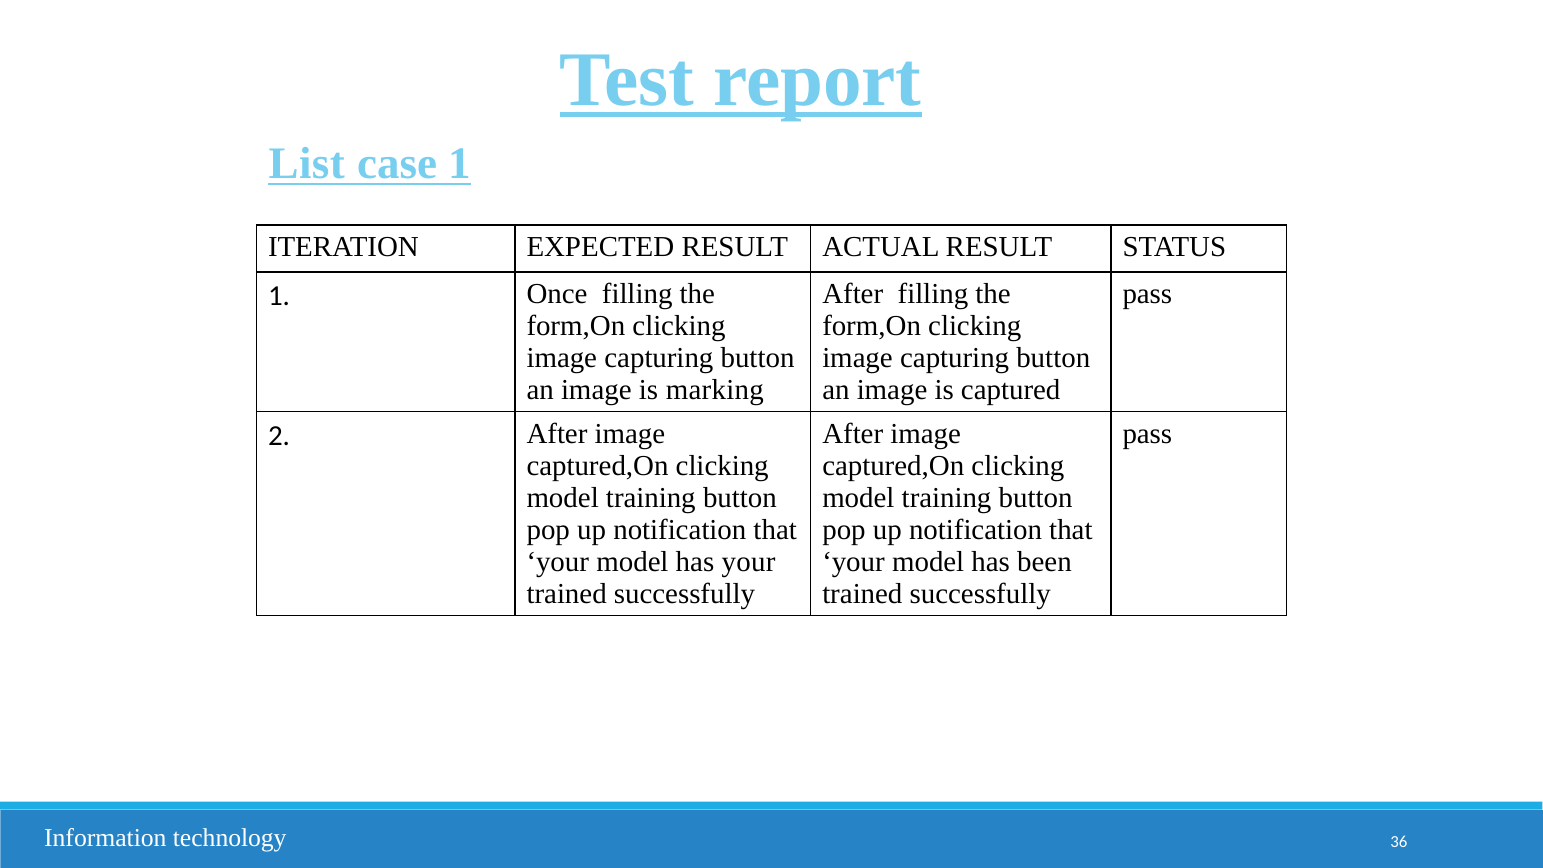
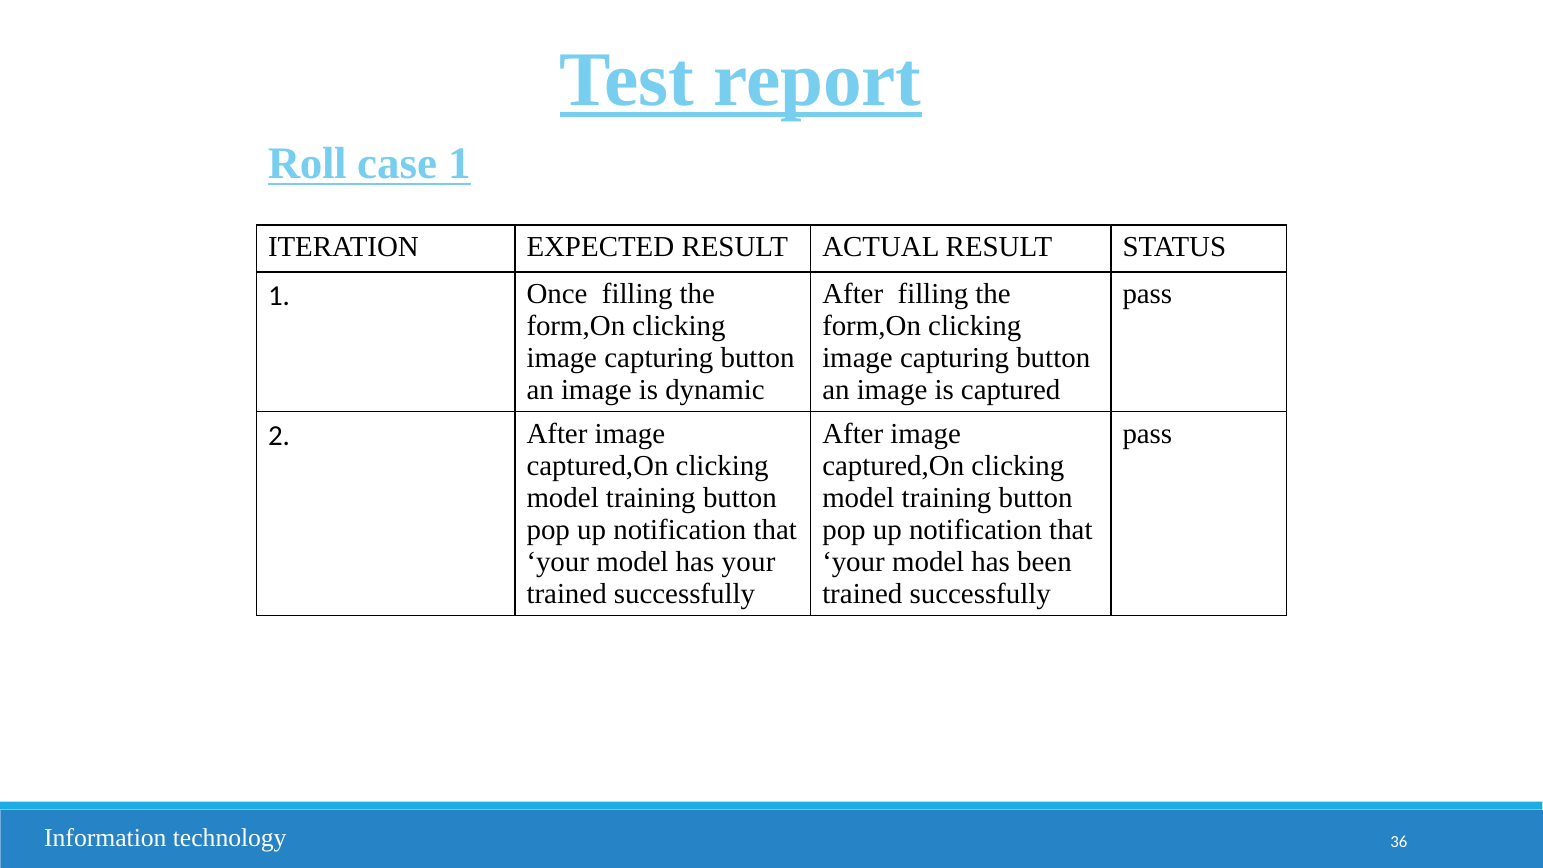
List: List -> Roll
marking: marking -> dynamic
